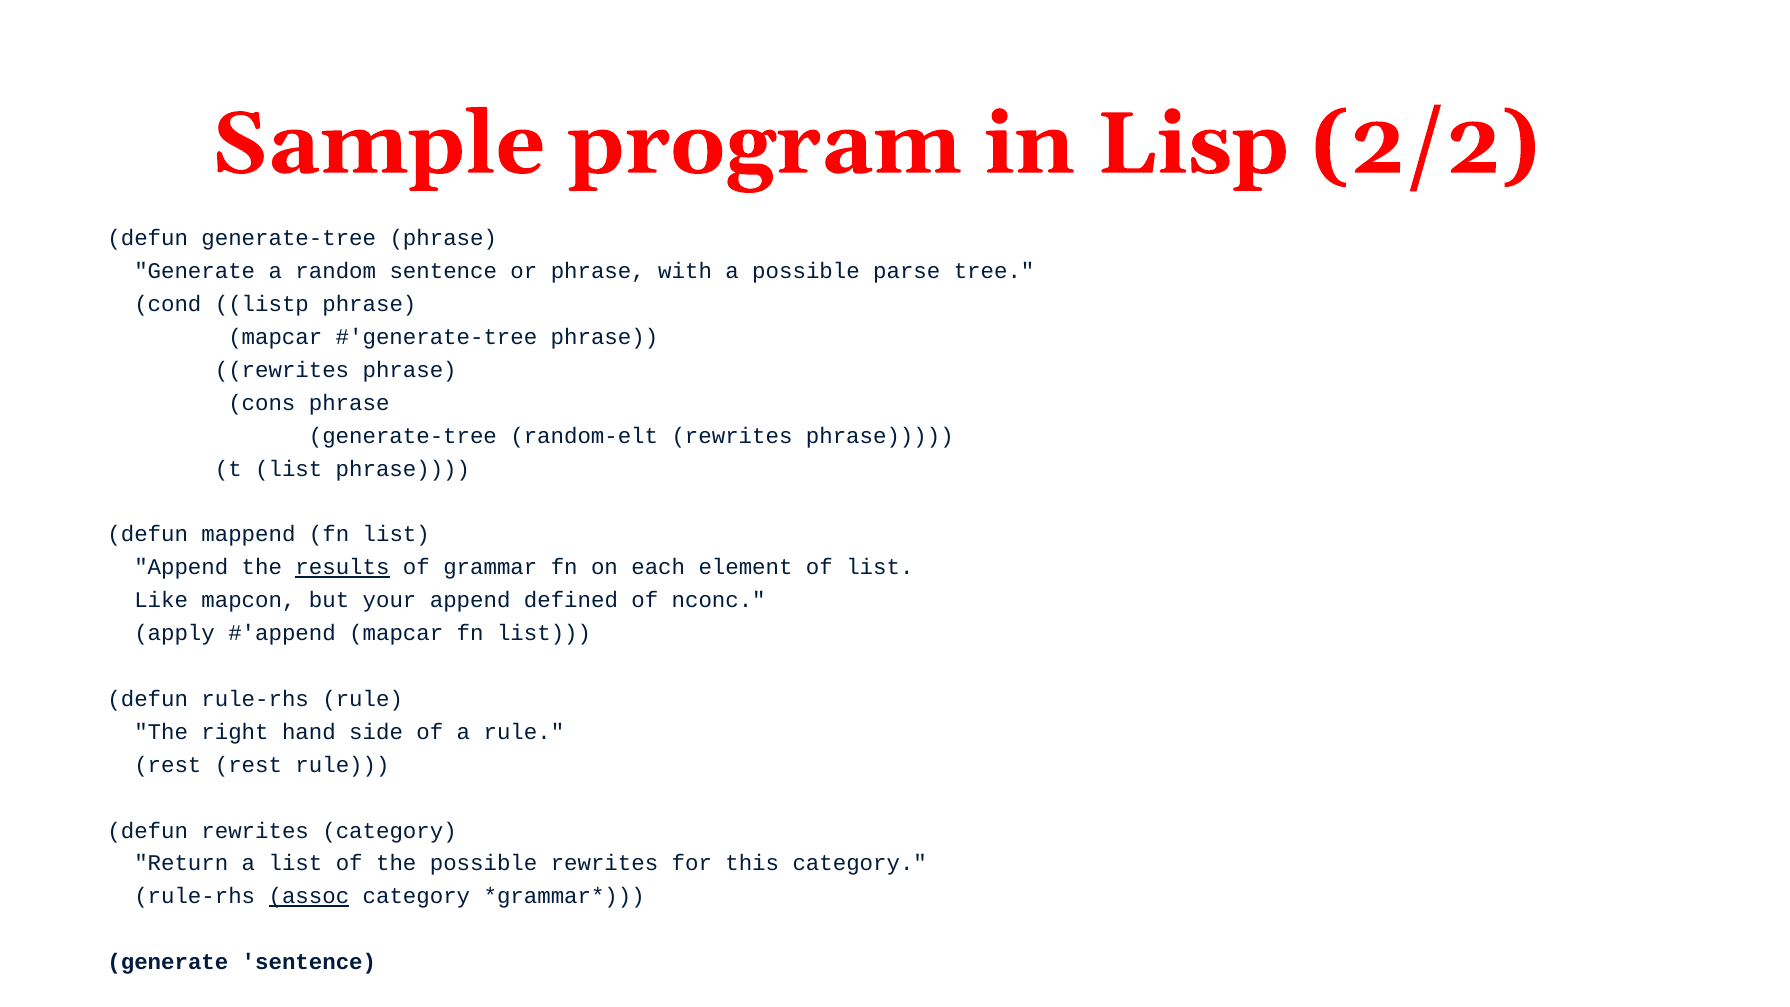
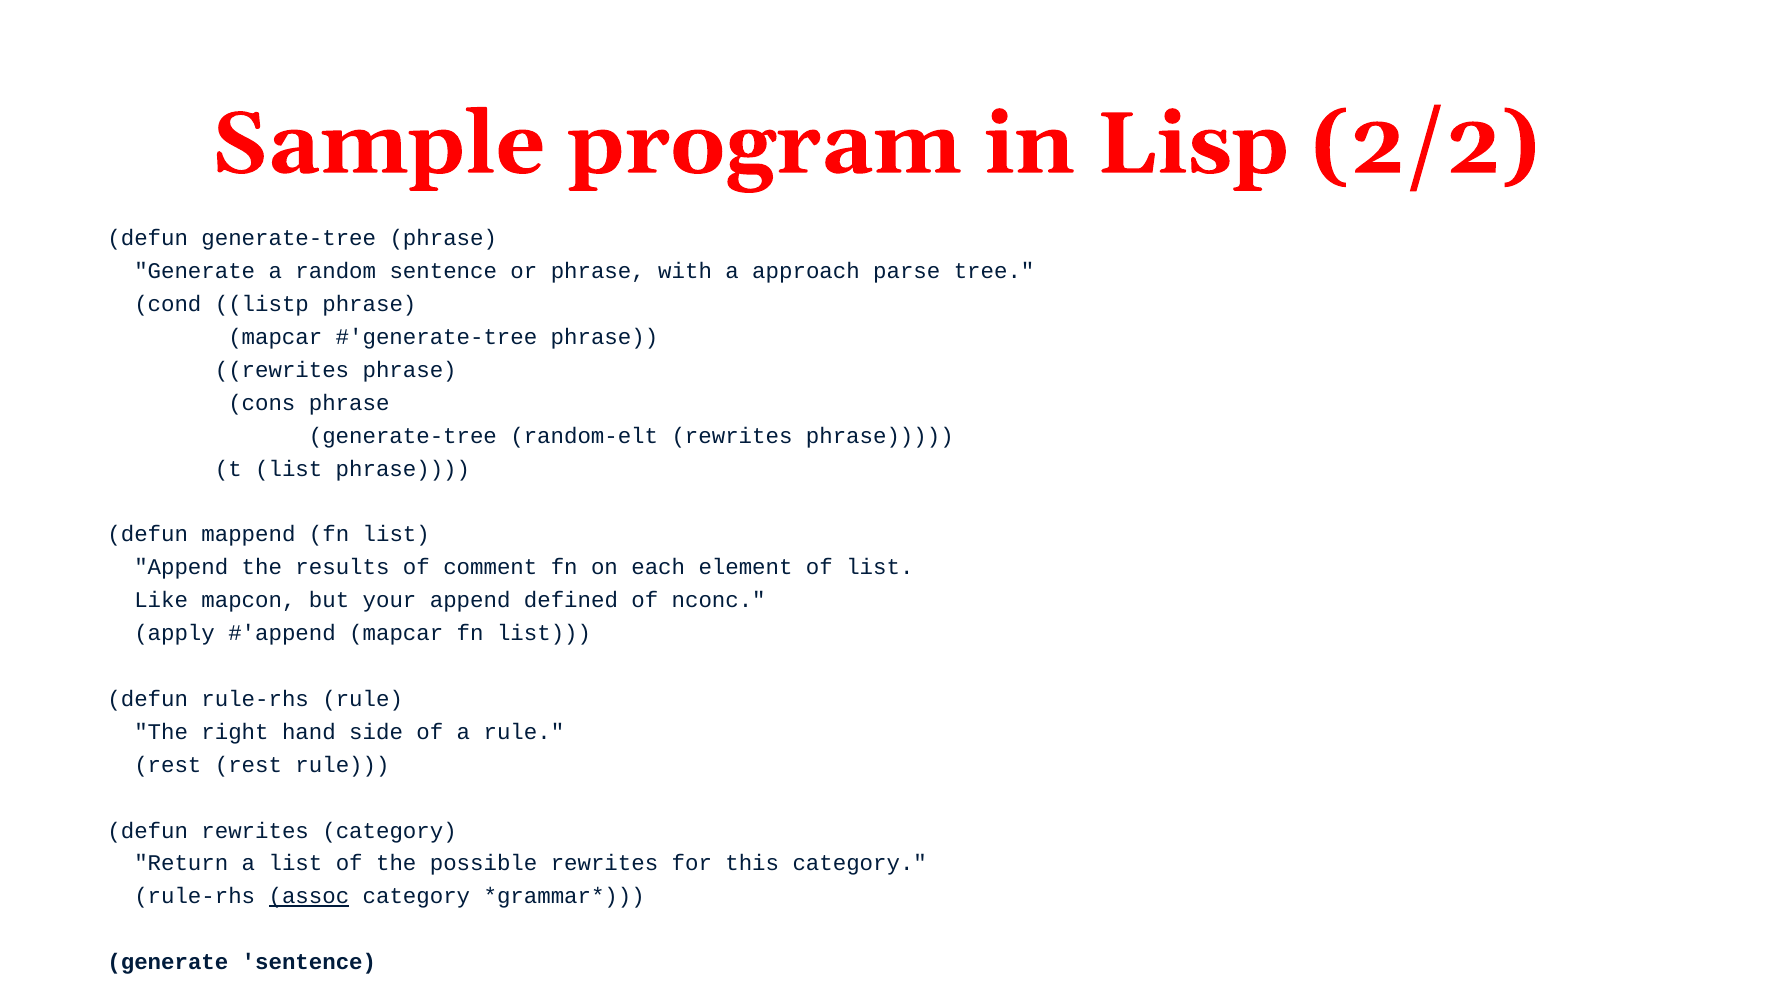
a possible: possible -> approach
results underline: present -> none
grammar: grammar -> comment
